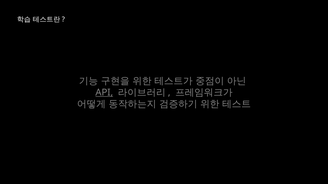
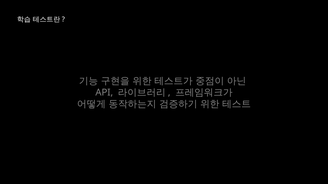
API underline: present -> none
